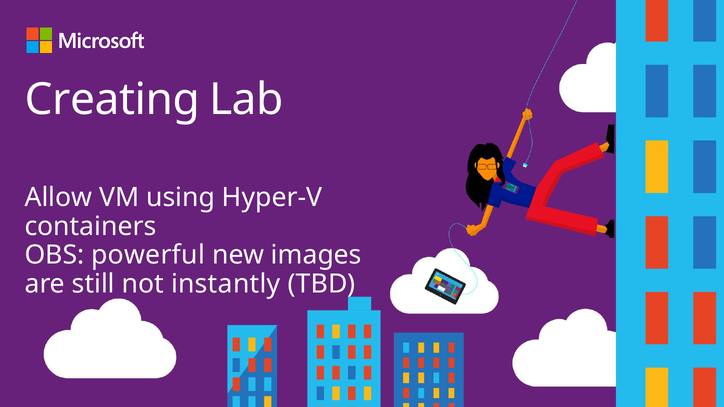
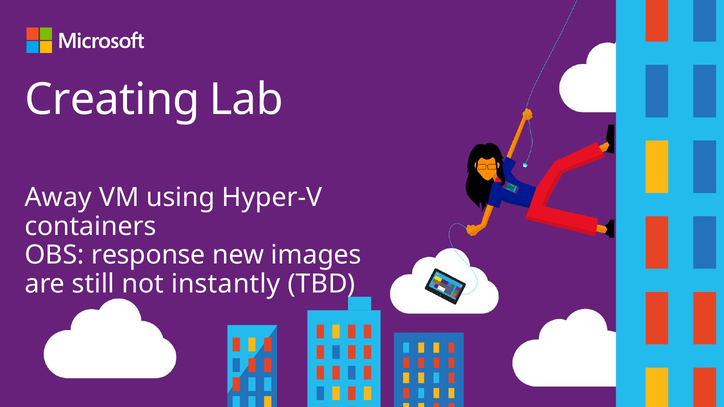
Allow: Allow -> Away
powerful: powerful -> response
